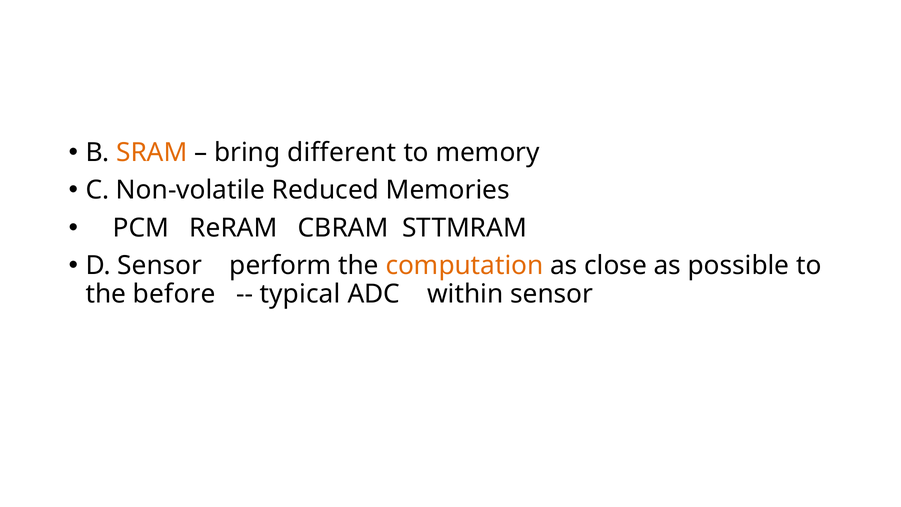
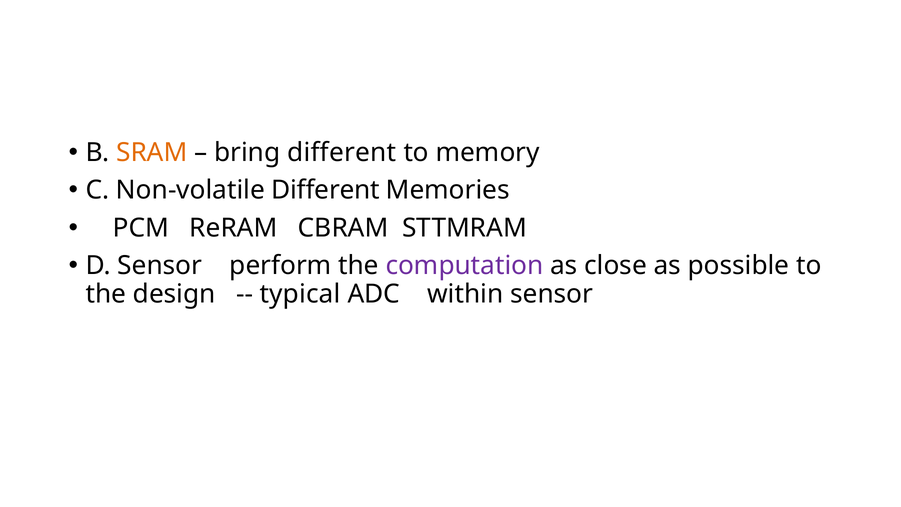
Non-volatile Reduced: Reduced -> Different
computation colour: orange -> purple
before: before -> design
